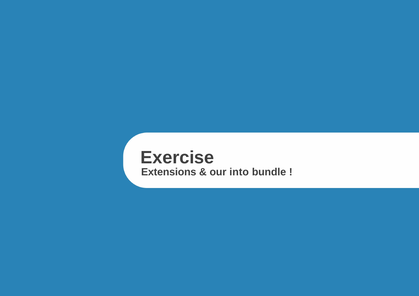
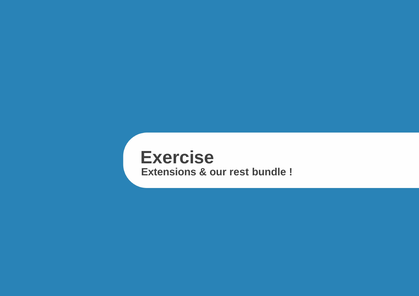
into: into -> rest
